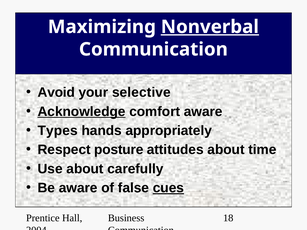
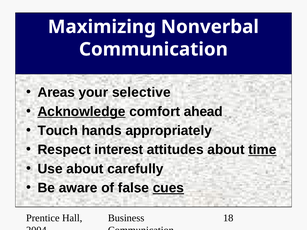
Nonverbal underline: present -> none
Avoid: Avoid -> Areas
comfort aware: aware -> ahead
Types: Types -> Touch
posture: posture -> interest
time underline: none -> present
